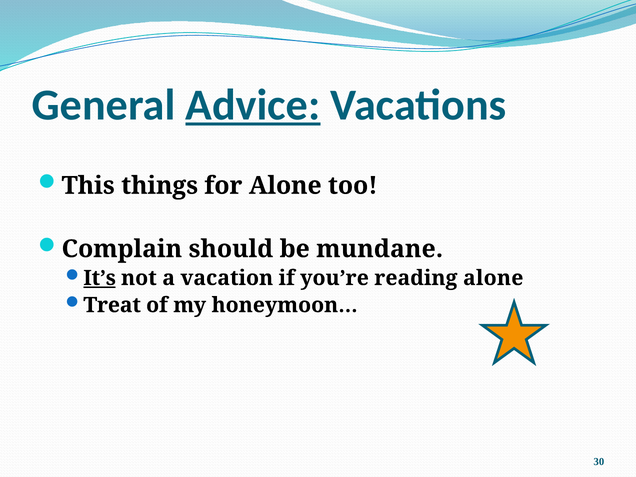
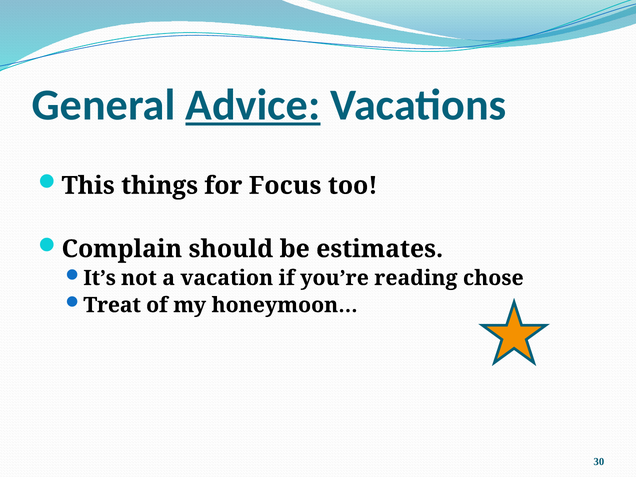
for Alone: Alone -> Focus
mundane: mundane -> estimates
It’s underline: present -> none
reading alone: alone -> chose
